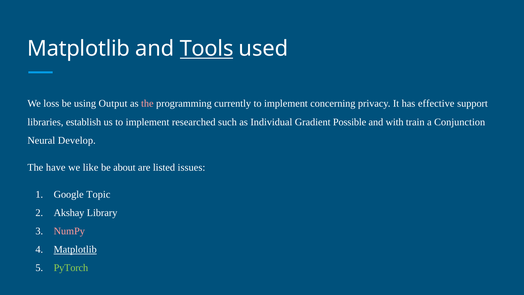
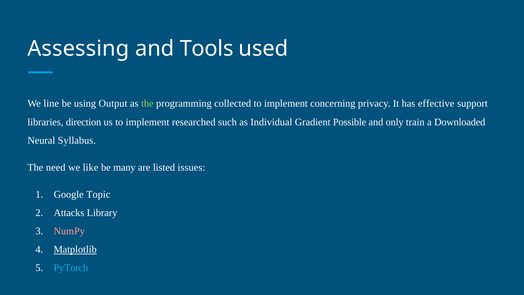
Matplotlib at (79, 49): Matplotlib -> Assessing
Tools underline: present -> none
loss: loss -> line
the at (147, 104) colour: pink -> light green
currently: currently -> collected
establish: establish -> direction
with: with -> only
Conjunction: Conjunction -> Downloaded
Develop: Develop -> Syllabus
have: have -> need
about: about -> many
Akshay: Akshay -> Attacks
PyTorch colour: light green -> light blue
